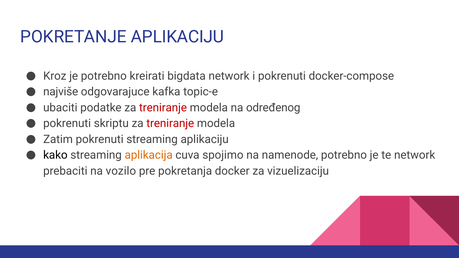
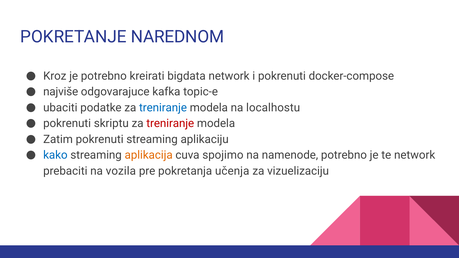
POKRETANJE APLIKACIJU: APLIKACIJU -> NAREDNOM
treniranje at (163, 108) colour: red -> blue
određenog: određenog -> localhostu
kako colour: black -> blue
vozilo: vozilo -> vozila
docker: docker -> učenja
